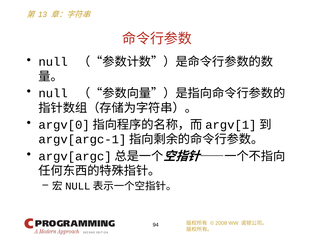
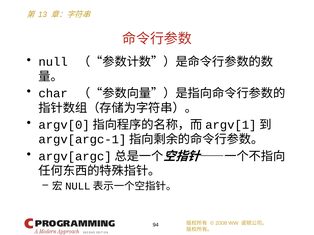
null at (53, 94): null -> char
